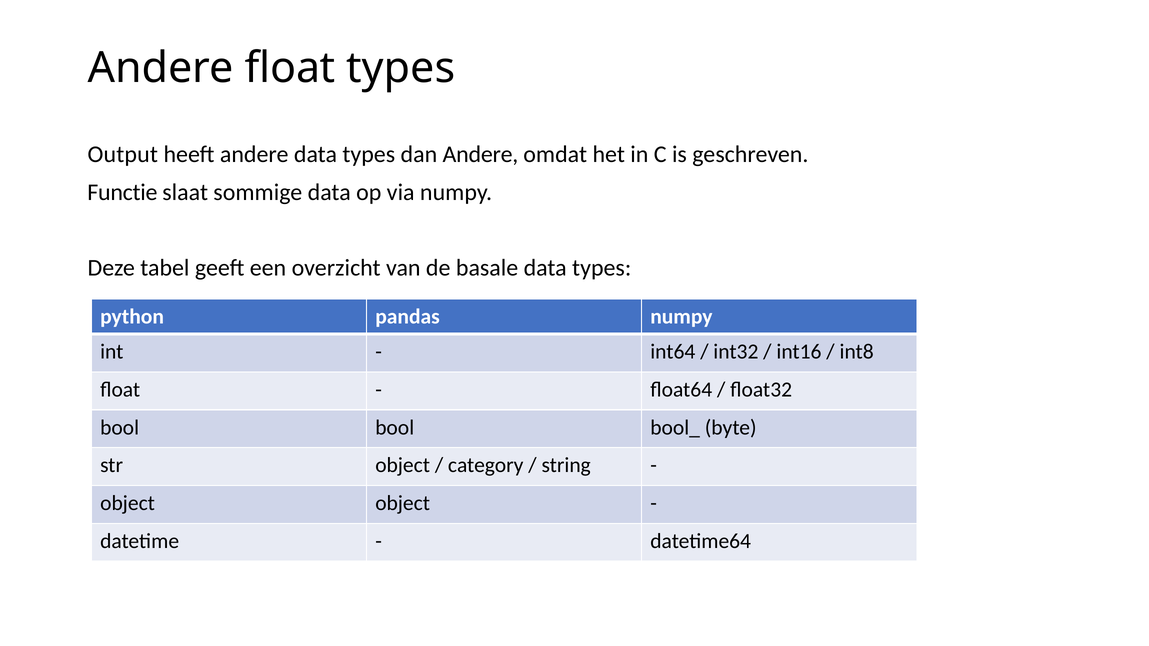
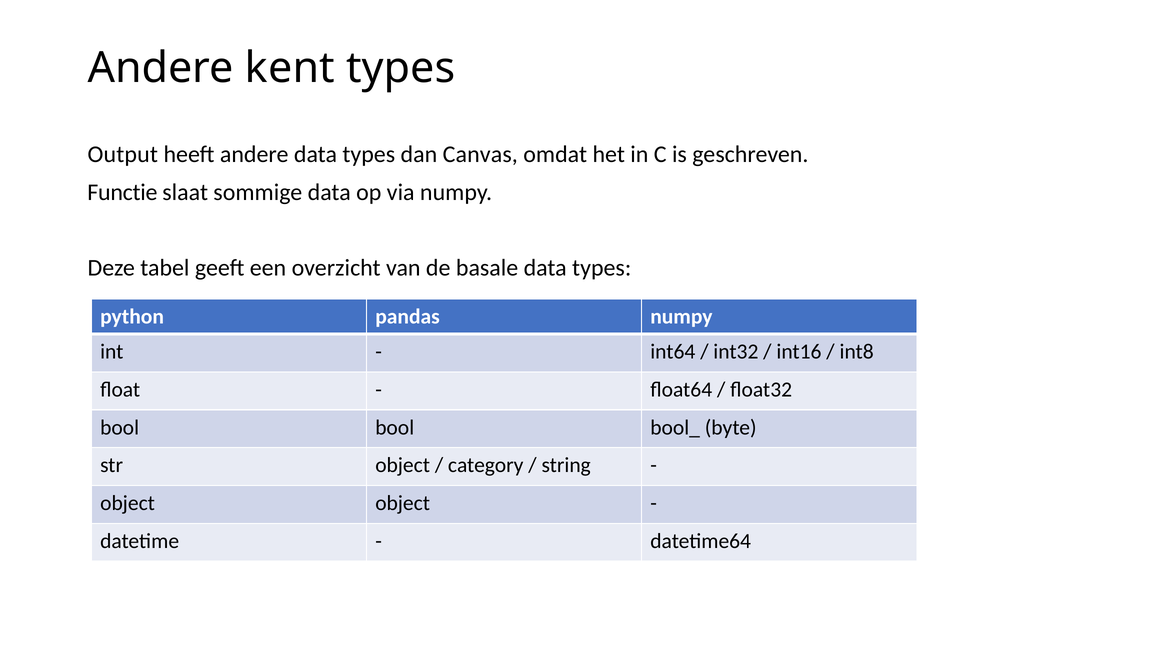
Andere float: float -> kent
dan Andere: Andere -> Canvas
